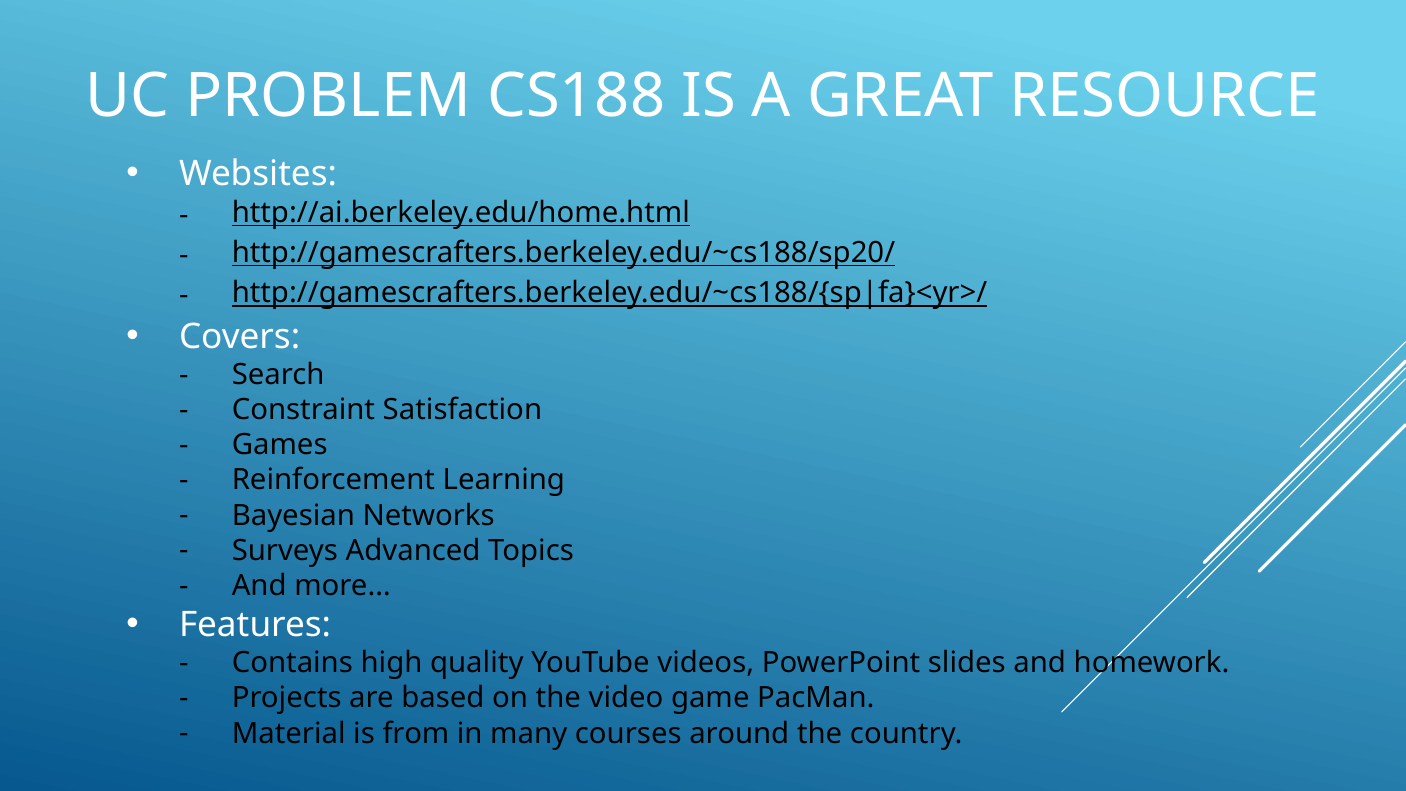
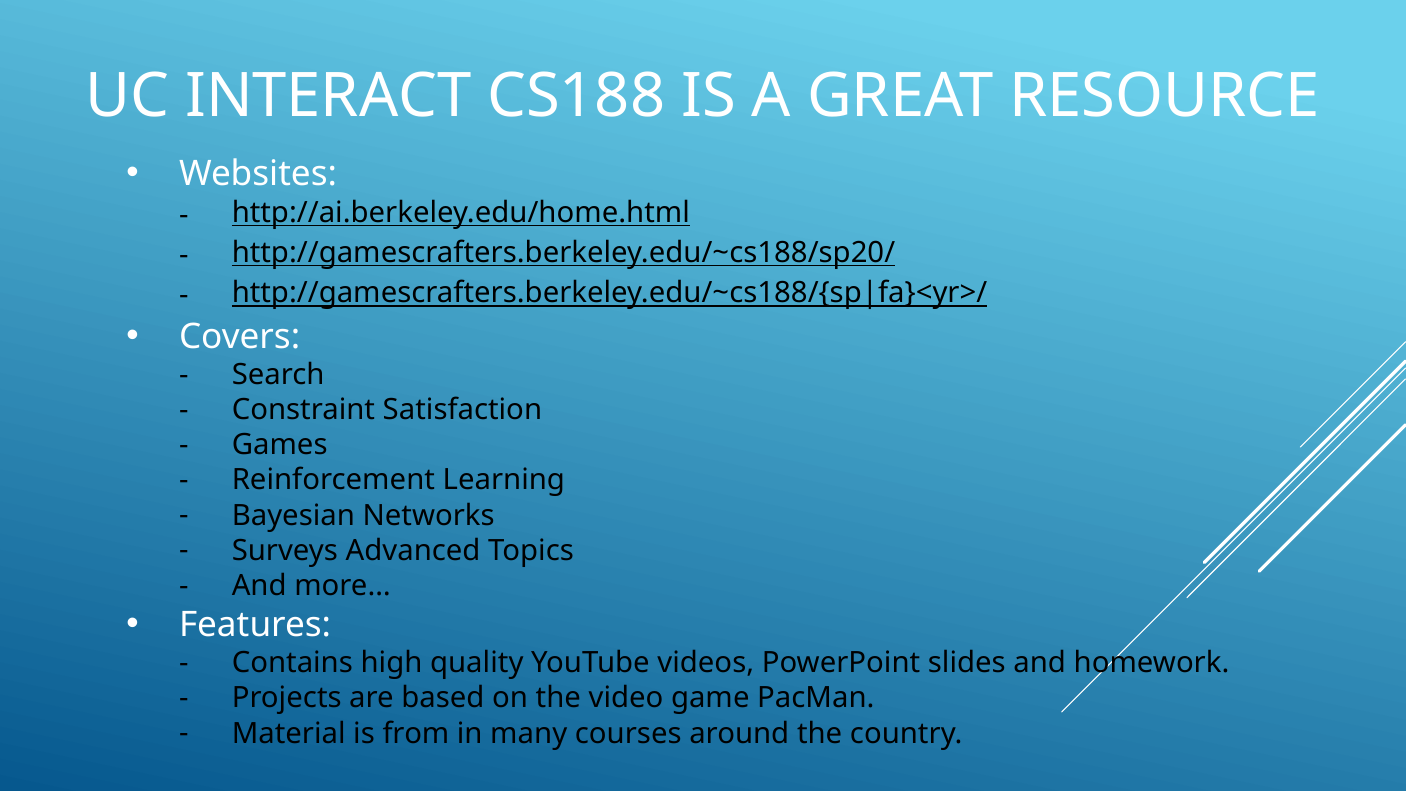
PROBLEM: PROBLEM -> INTERACT
